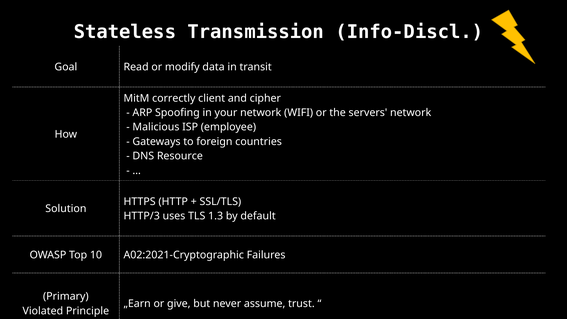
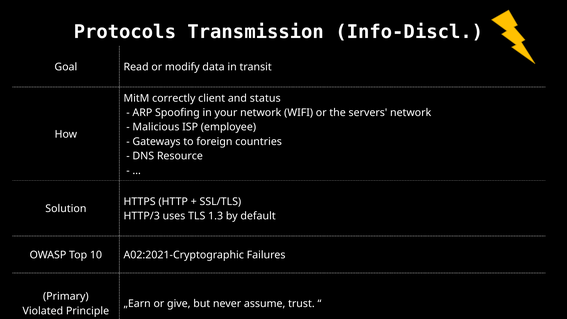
Stateless: Stateless -> Protocols
cipher: cipher -> status
